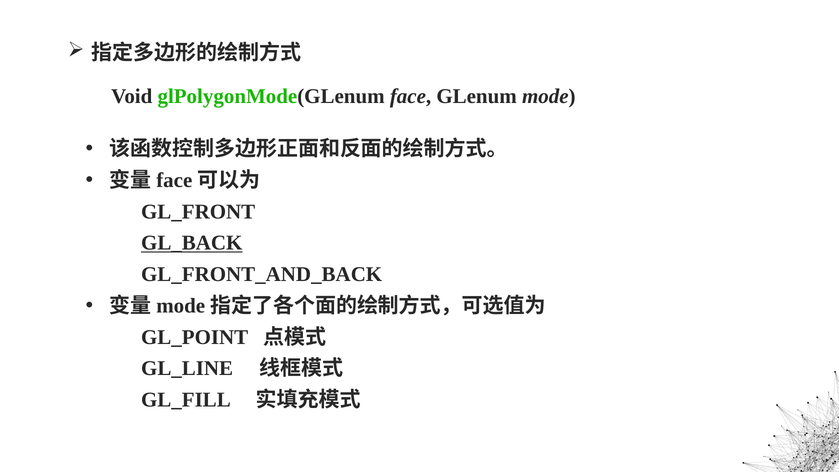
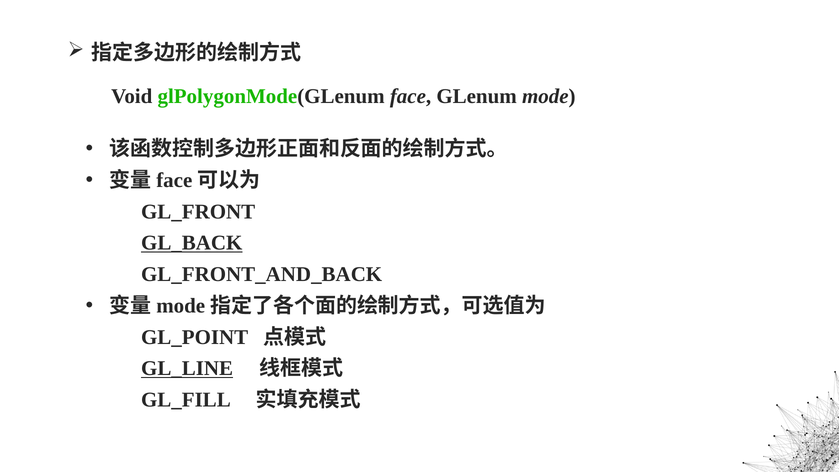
GL_LINE underline: none -> present
